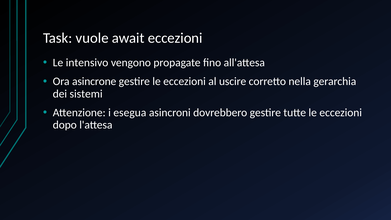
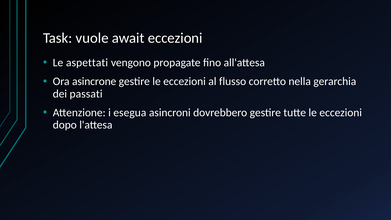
intensivo: intensivo -> aspettati
uscire: uscire -> flusso
sistemi: sistemi -> passati
